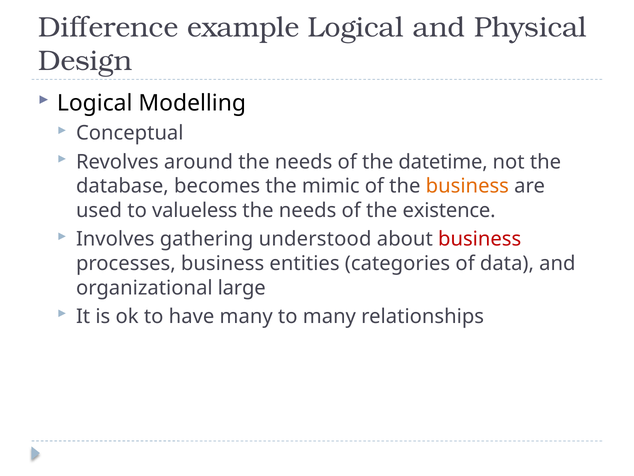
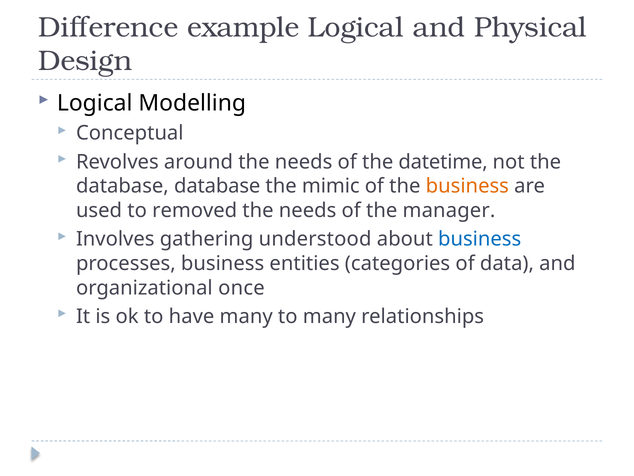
database becomes: becomes -> database
valueless: valueless -> removed
existence: existence -> manager
business at (480, 239) colour: red -> blue
large: large -> once
